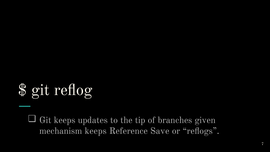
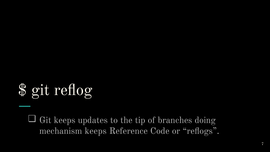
given: given -> doing
Save: Save -> Code
